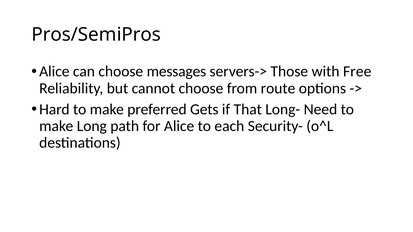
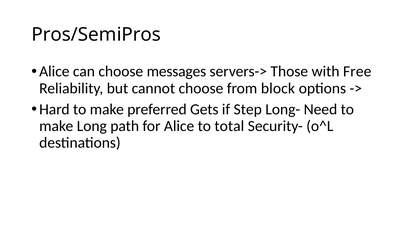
route: route -> block
That: That -> Step
each: each -> total
